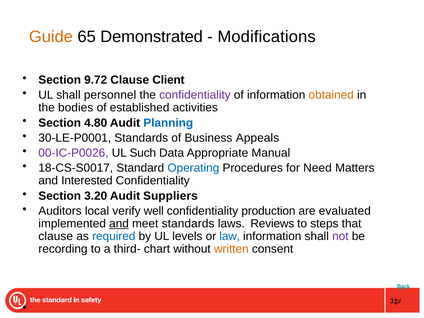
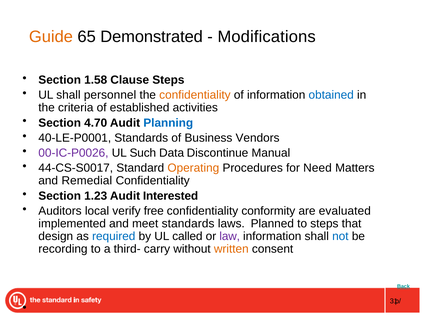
9.72: 9.72 -> 1.58
Clause Client: Client -> Steps
confidentiality at (195, 95) colour: purple -> orange
obtained colour: orange -> blue
bodies: bodies -> criteria
4.80: 4.80 -> 4.70
30-LE-P0001: 30-LE-P0001 -> 40-LE-P0001
Appeals: Appeals -> Vendors
Appropriate: Appropriate -> Discontinue
18-CS-S0017: 18-CS-S0017 -> 44-CS-S0017
Operating colour: blue -> orange
Interested: Interested -> Remedial
3.20: 3.20 -> 1.23
Suppliers: Suppliers -> Interested
well: well -> free
production: production -> conformity
and at (119, 224) underline: present -> none
Reviews: Reviews -> Planned
clause at (56, 236): clause -> design
levels: levels -> called
law colour: blue -> purple
not colour: purple -> blue
chart: chart -> carry
